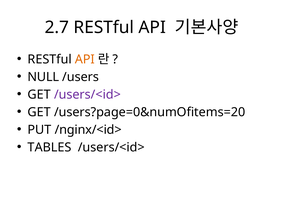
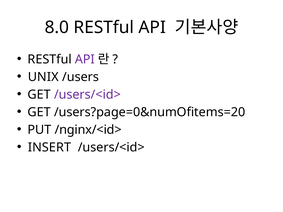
2.7: 2.7 -> 8.0
API at (85, 59) colour: orange -> purple
NULL: NULL -> UNIX
TABLES: TABLES -> INSERT
